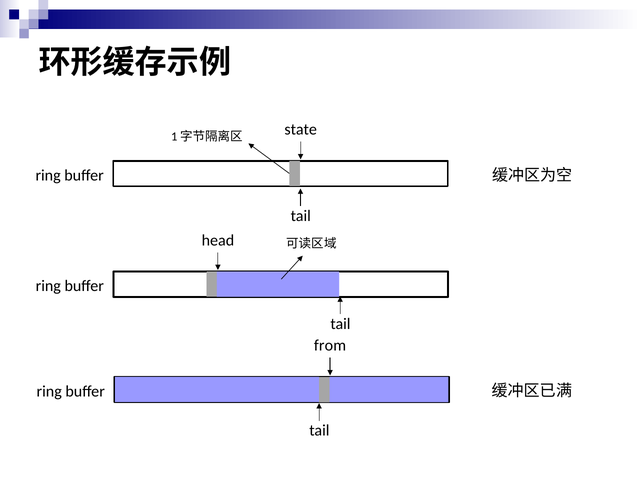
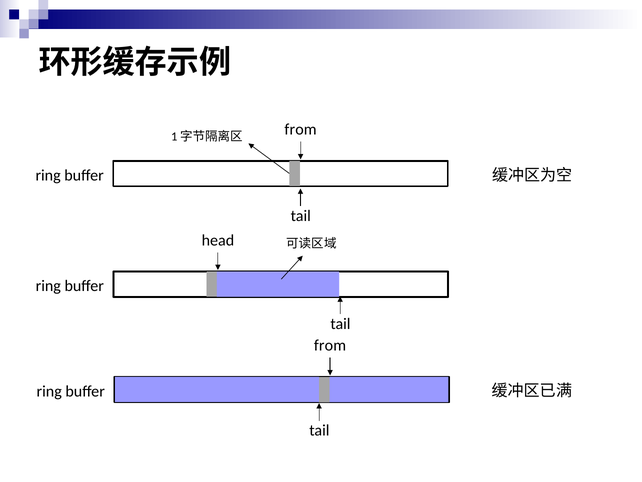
state at (301, 129): state -> from
